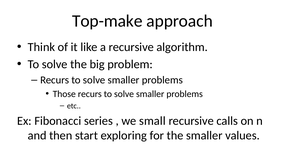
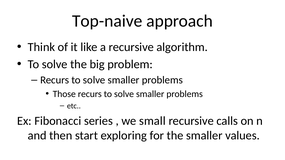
Top-make: Top-make -> Top-naive
